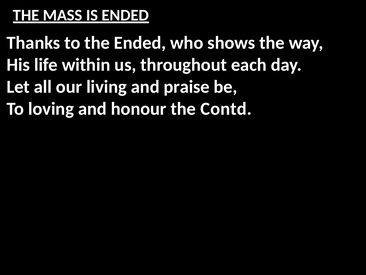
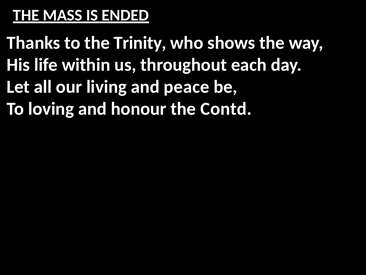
the Ended: Ended -> Trinity
praise: praise -> peace
